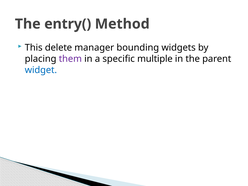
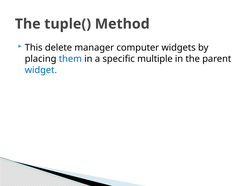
entry(: entry( -> tuple(
bounding: bounding -> computer
them colour: purple -> blue
